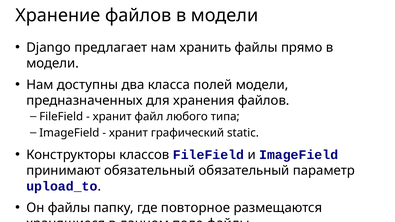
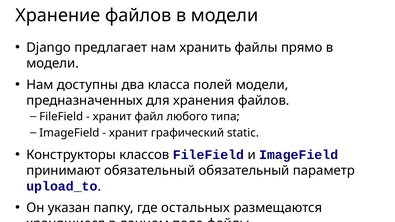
Он файлы: файлы -> указан
повторное: повторное -> остальных
